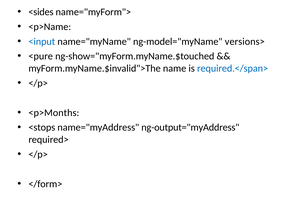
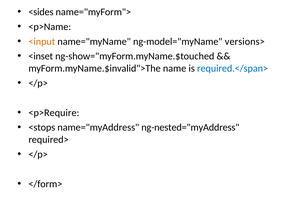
<input colour: blue -> orange
<pure: <pure -> <inset
<p>Months: <p>Months -> <p>Require
ng-output="myAddress: ng-output="myAddress -> ng-nested="myAddress
